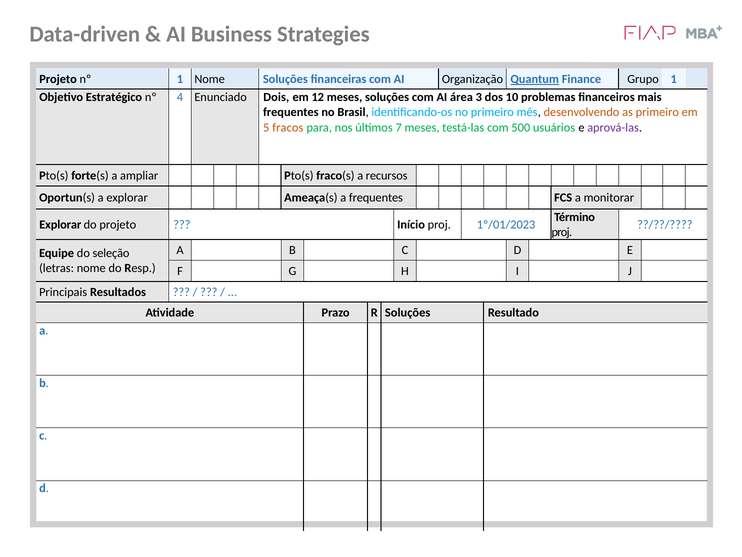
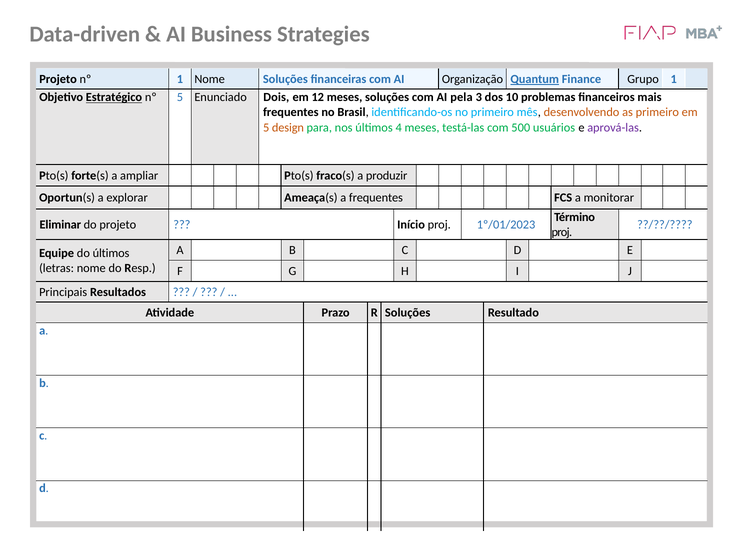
Estratégico underline: none -> present
nº 4: 4 -> 5
área: área -> pela
fracos: fracos -> design
7: 7 -> 4
recursos: recursos -> produzir
Explorar at (60, 225): Explorar -> Eliminar
do seleção: seleção -> últimos
